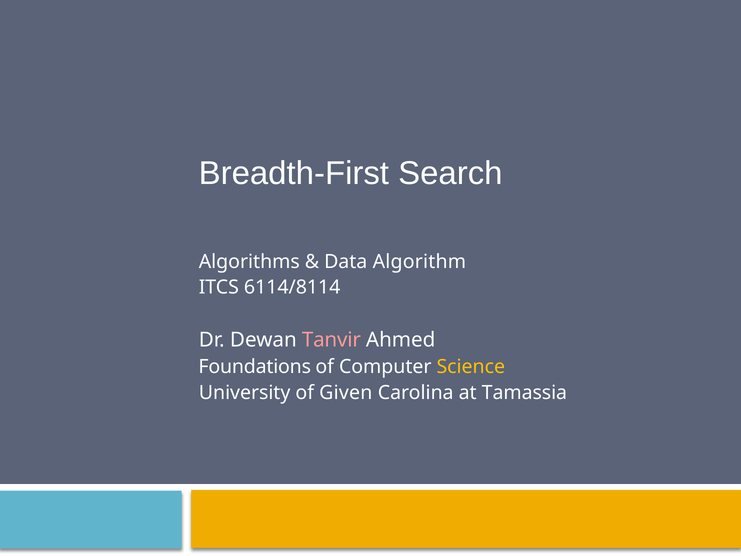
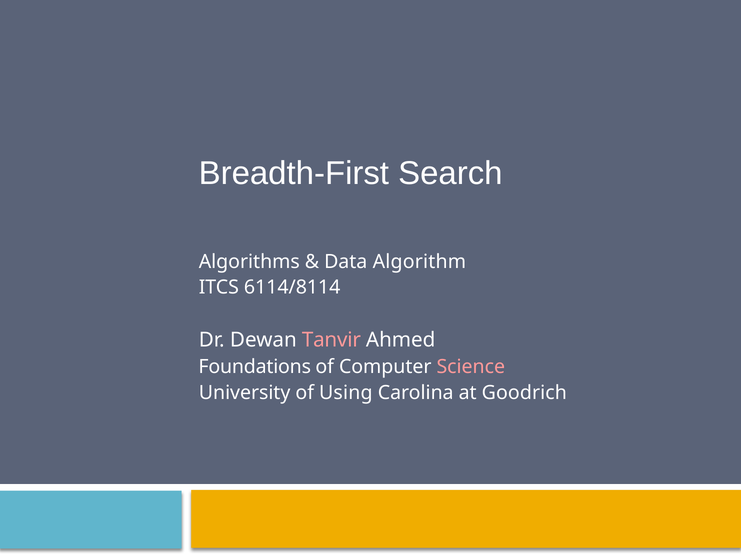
Science colour: yellow -> pink
Given: Given -> Using
Tamassia: Tamassia -> Goodrich
